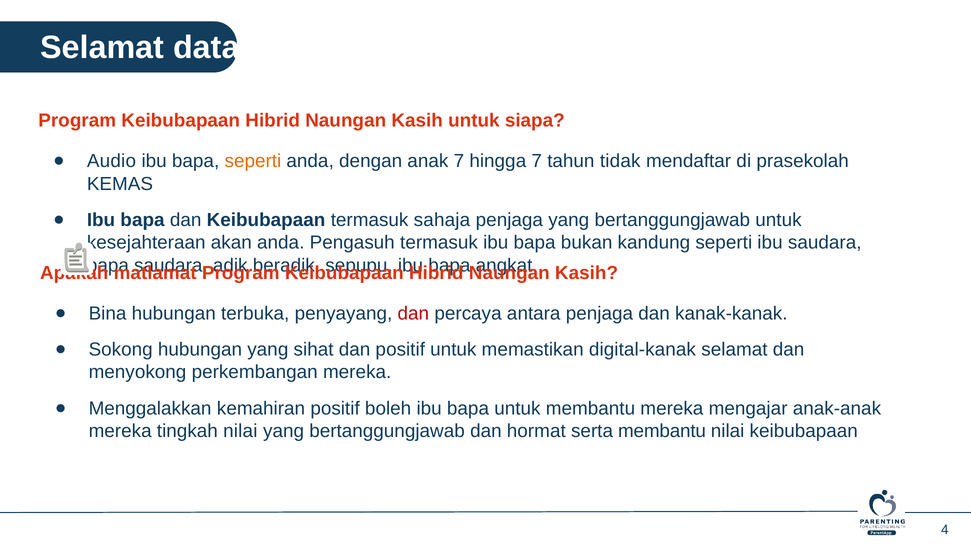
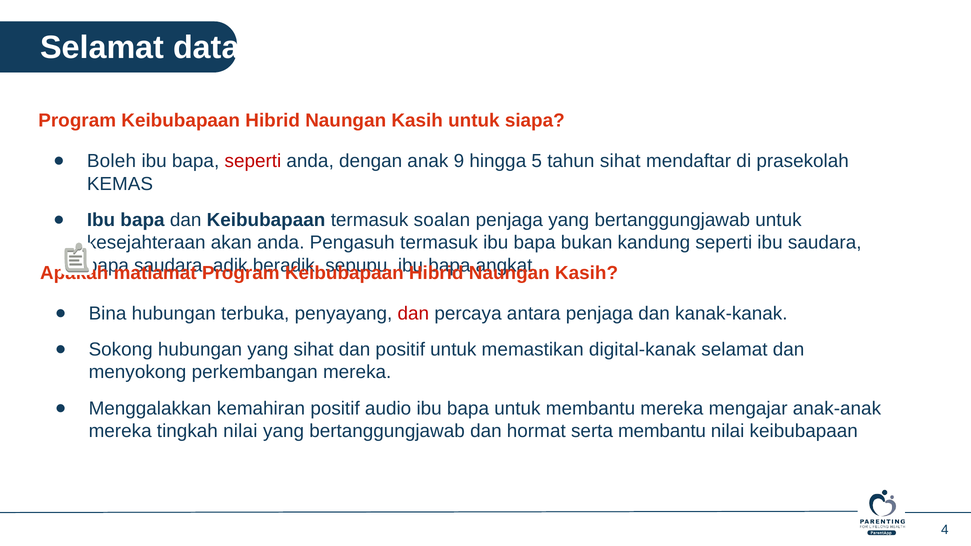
Audio: Audio -> Boleh
seperti at (253, 161) colour: orange -> red
anak 7: 7 -> 9
hingga 7: 7 -> 5
tahun tidak: tidak -> sihat
sahaja: sahaja -> soalan
boleh: boleh -> audio
